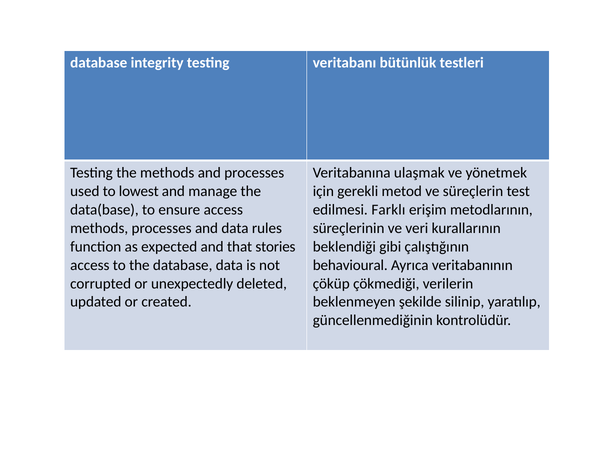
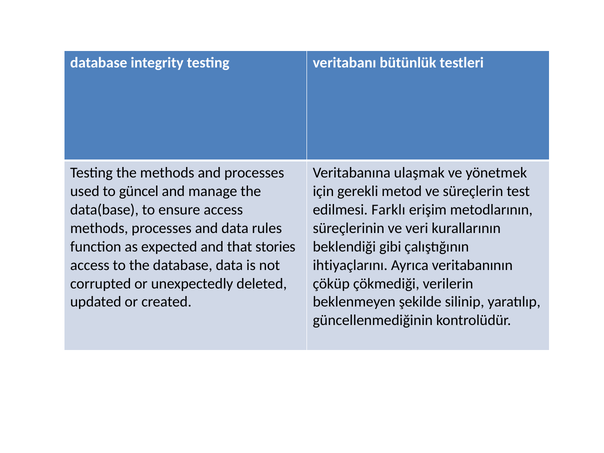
lowest: lowest -> güncel
behavioural: behavioural -> ihtiyaçlarını
